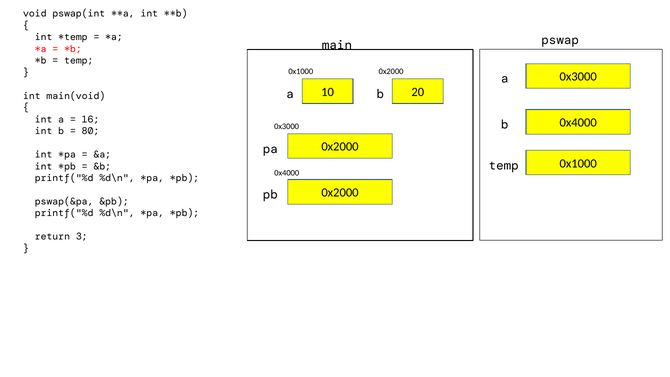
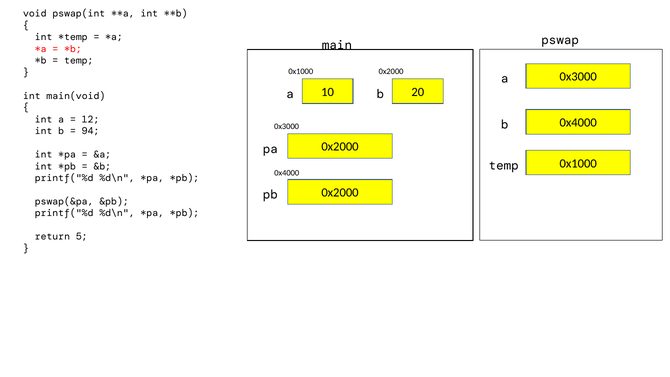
16: 16 -> 12
80: 80 -> 94
3: 3 -> 5
